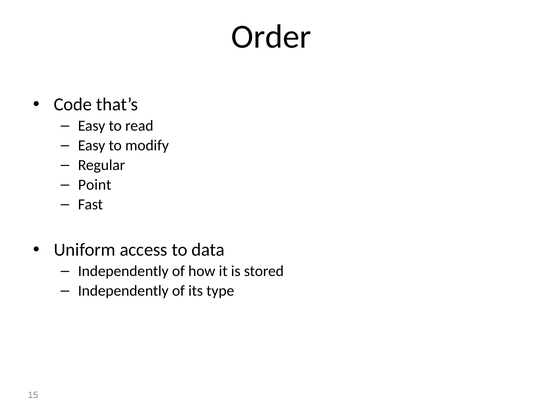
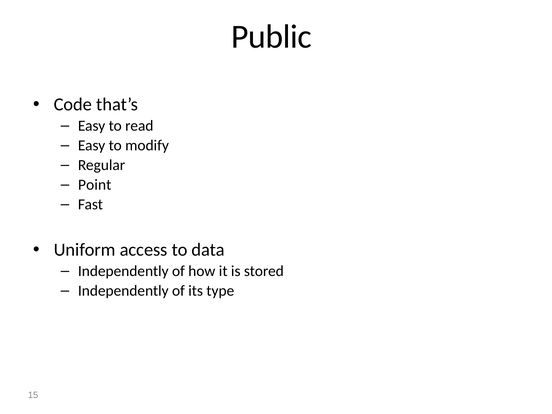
Order: Order -> Public
